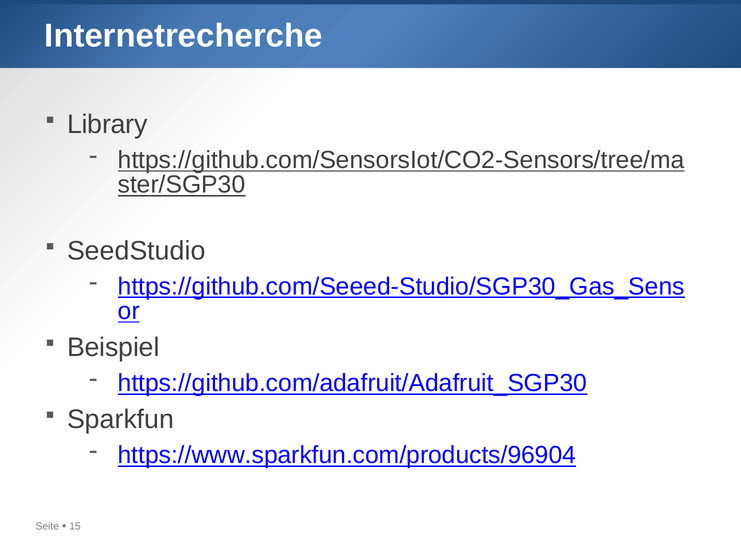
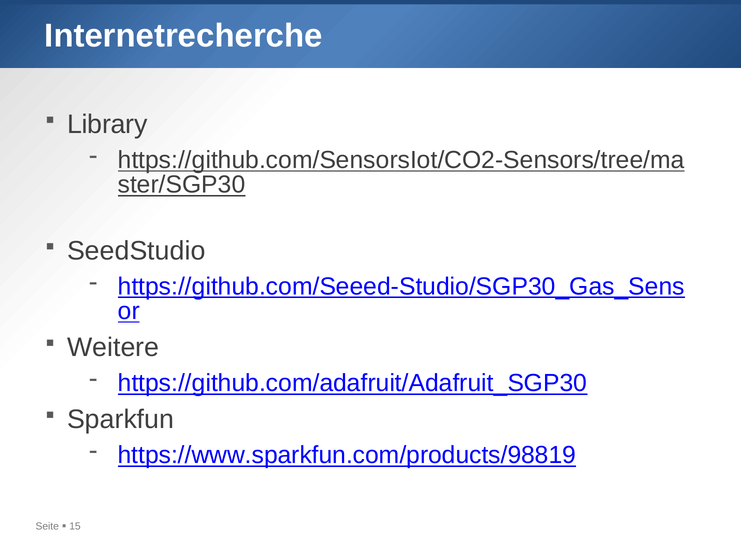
Beispiel: Beispiel -> Weitere
https://www.sparkfun.com/products/96904: https://www.sparkfun.com/products/96904 -> https://www.sparkfun.com/products/98819
